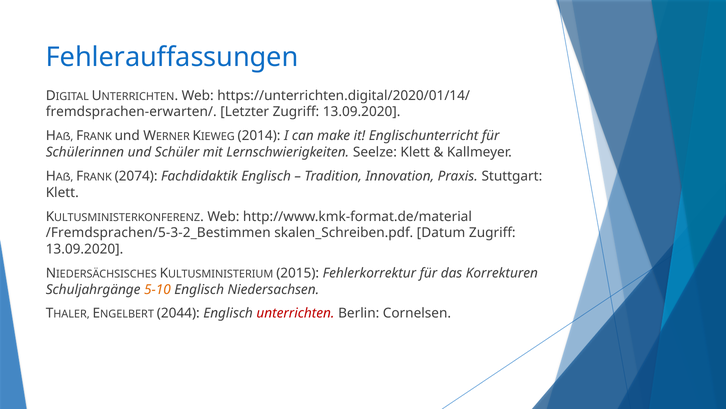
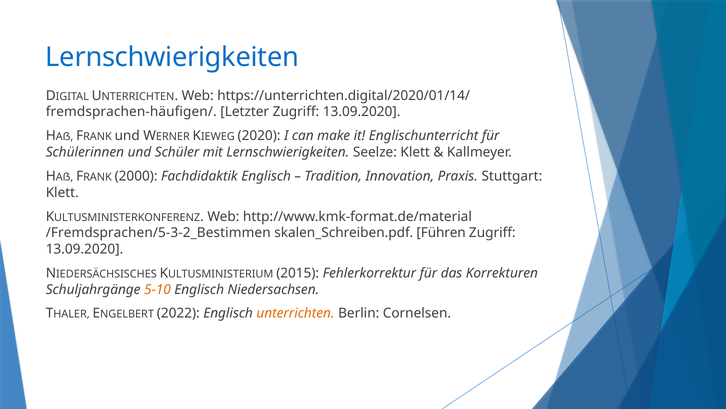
Fehlerauffassungen at (172, 57): Fehlerauffassungen -> Lernschwierigkeiten
fremdsprachen-erwarten/: fremdsprachen-erwarten/ -> fremdsprachen-häufigen/
2014: 2014 -> 2020
2074: 2074 -> 2000
Datum: Datum -> Führen
2044: 2044 -> 2022
unterrichten colour: red -> orange
